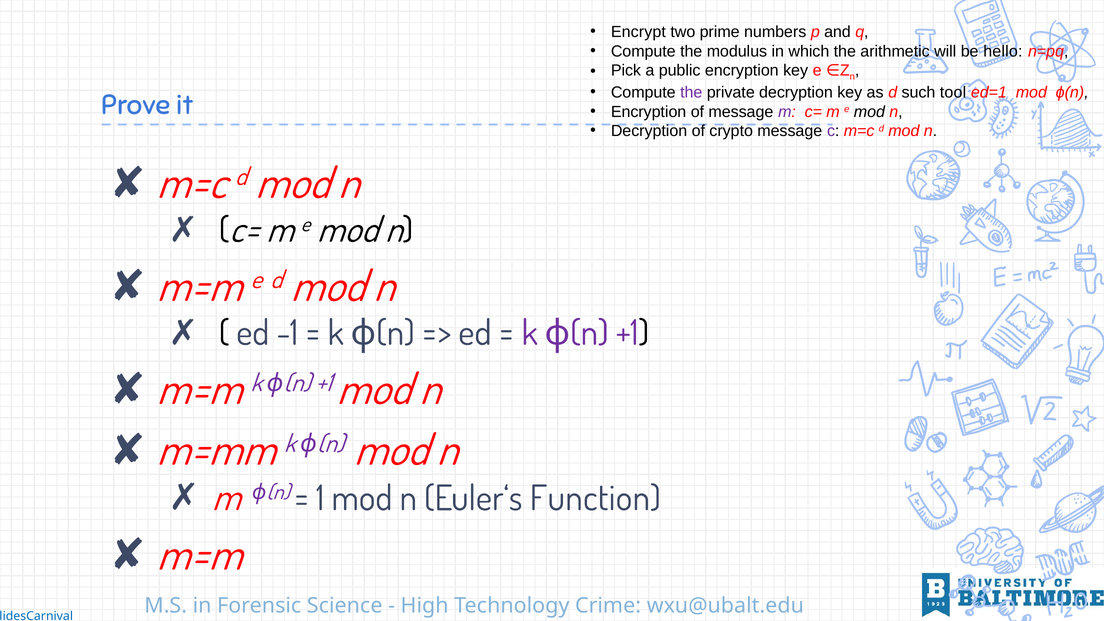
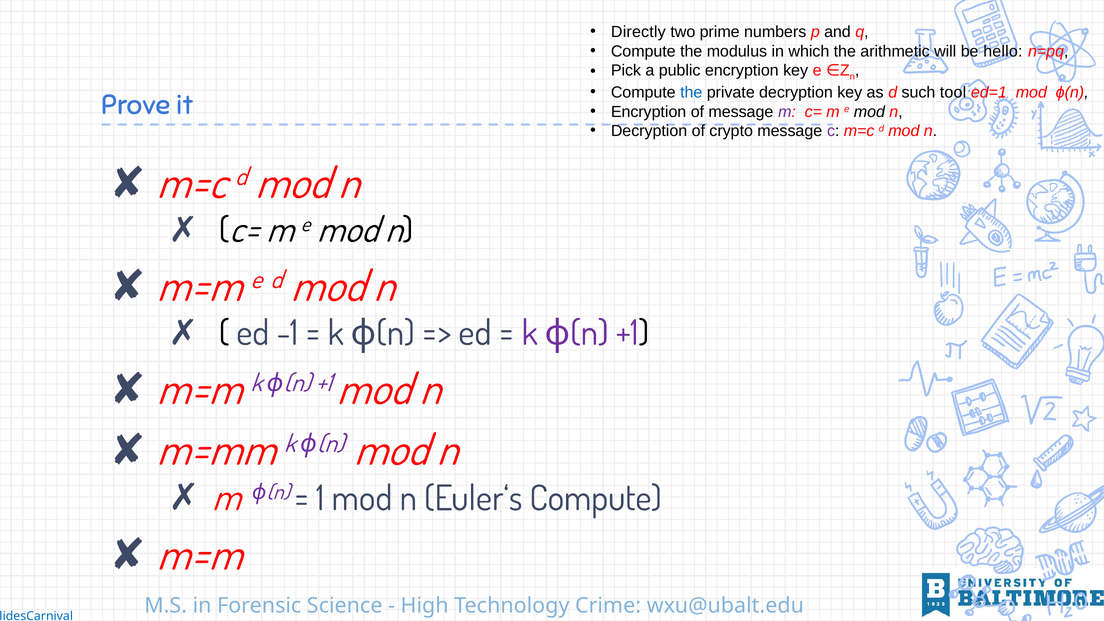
Encrypt: Encrypt -> Directly
the at (691, 92) colour: purple -> blue
Euler‘s Function: Function -> Compute
